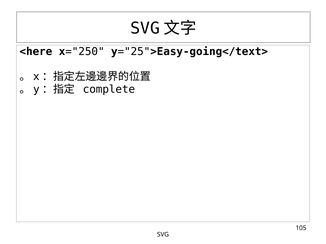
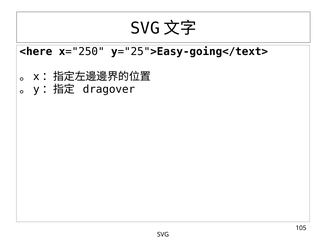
complete: complete -> dragover
